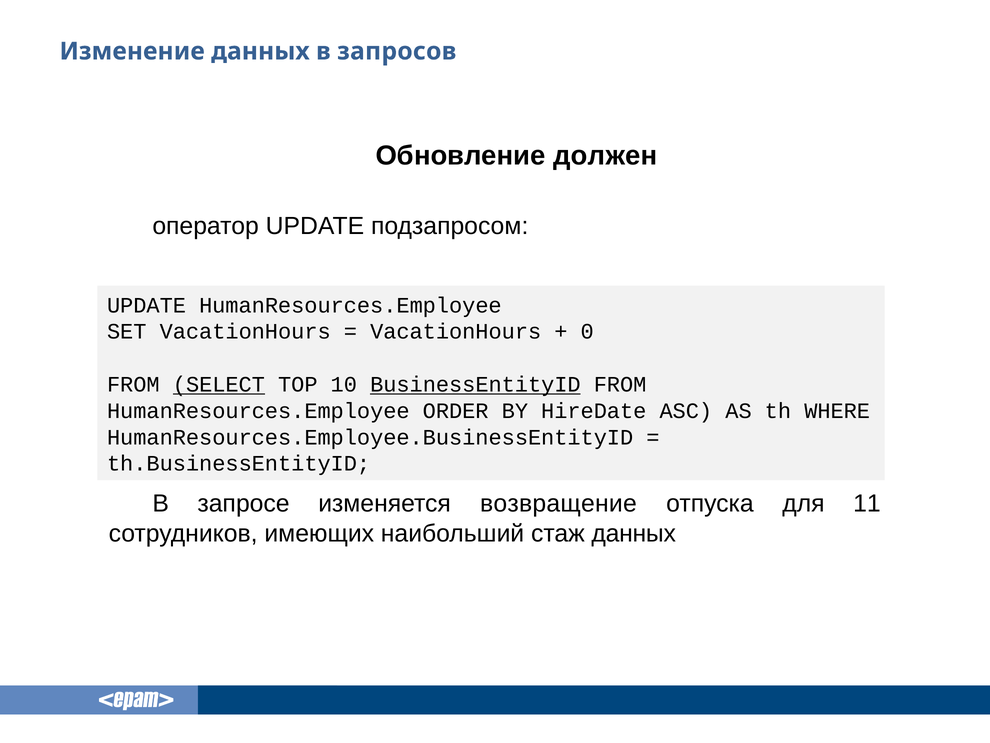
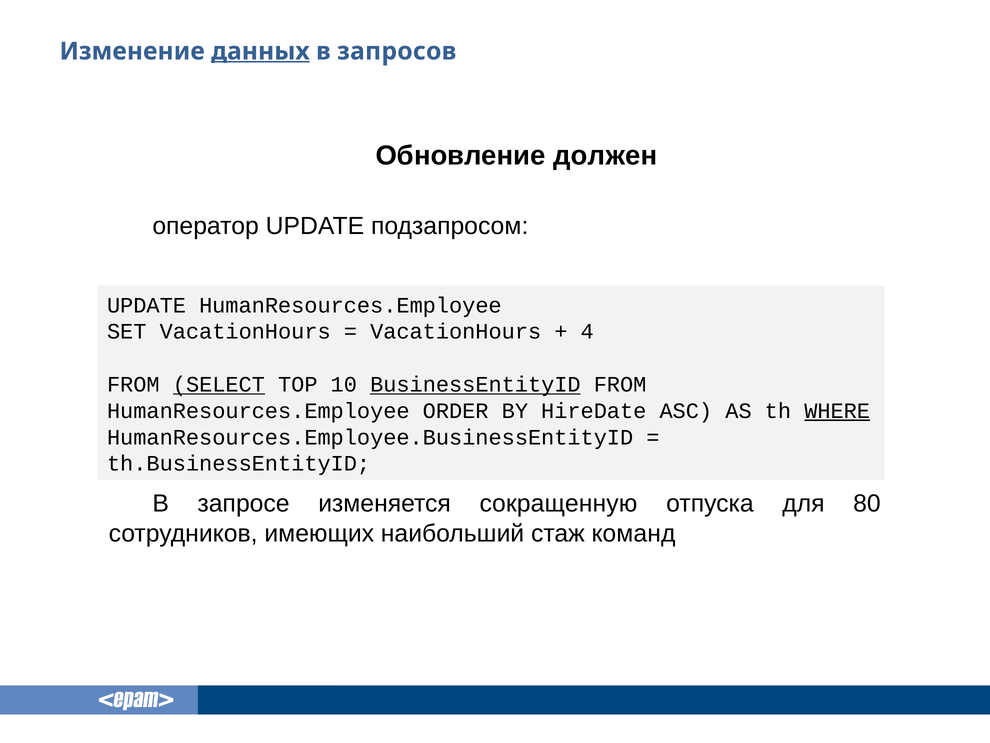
данных at (260, 51) underline: none -> present
0: 0 -> 4
WHERE underline: none -> present
возвращение: возвращение -> сокращенную
11: 11 -> 80
стаж данных: данных -> команд
